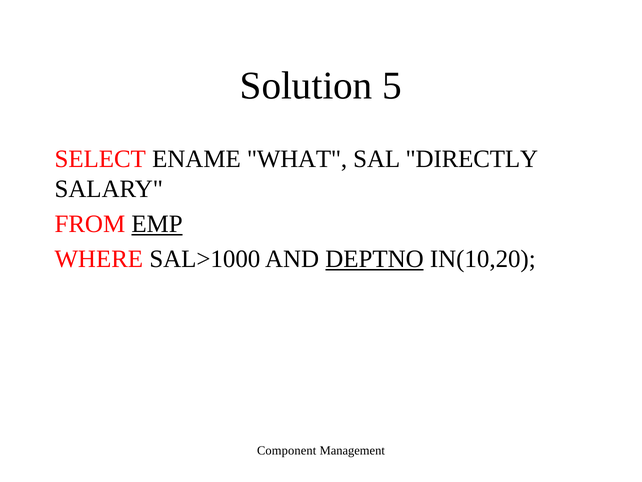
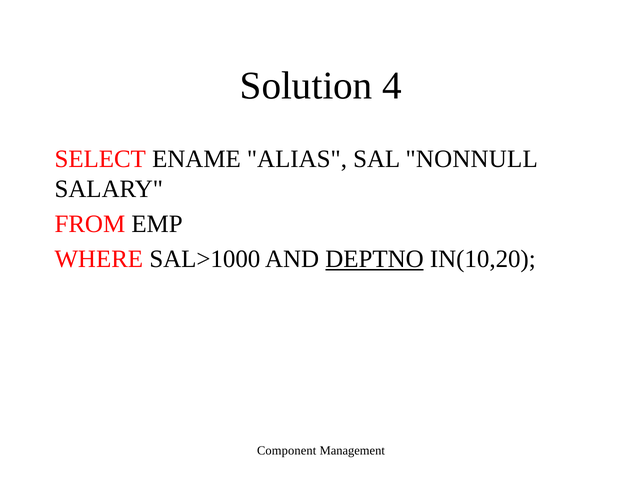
5: 5 -> 4
WHAT: WHAT -> ALIAS
DIRECTLY: DIRECTLY -> NONNULL
EMP underline: present -> none
